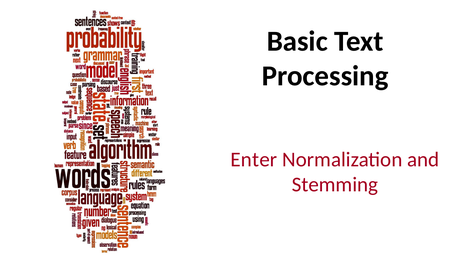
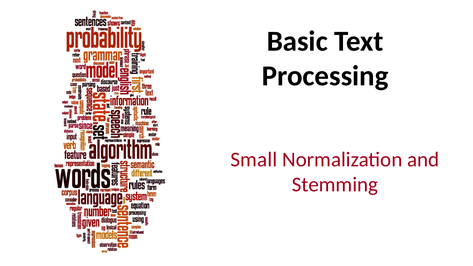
Enter: Enter -> Small
